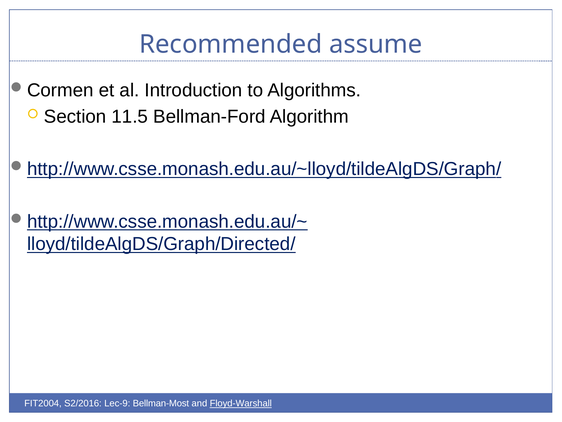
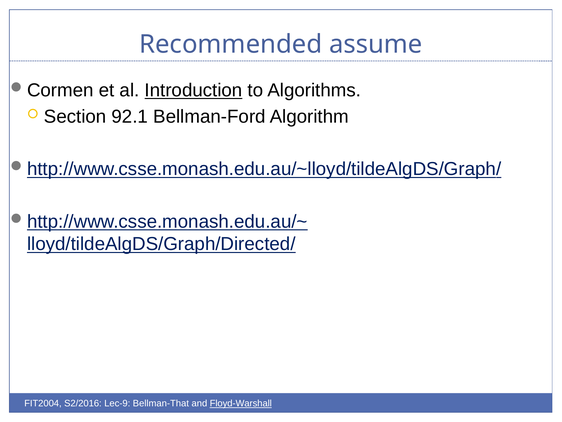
Introduction underline: none -> present
11.5: 11.5 -> 92.1
Bellman-Most: Bellman-Most -> Bellman-That
